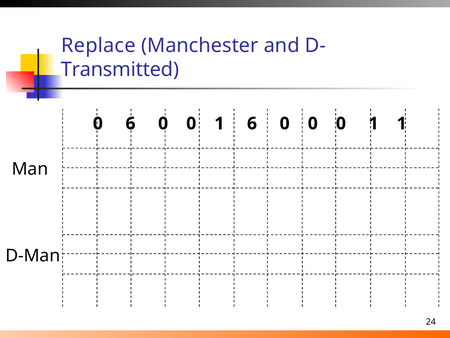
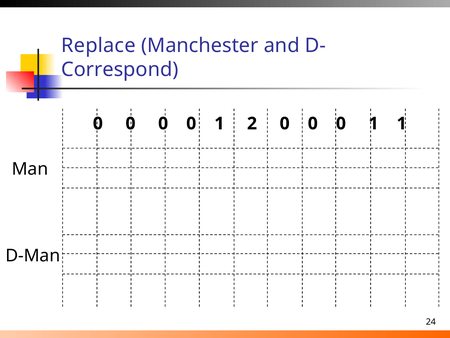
Transmitted: Transmitted -> Correspond
6 at (131, 123): 6 -> 0
1 6: 6 -> 2
